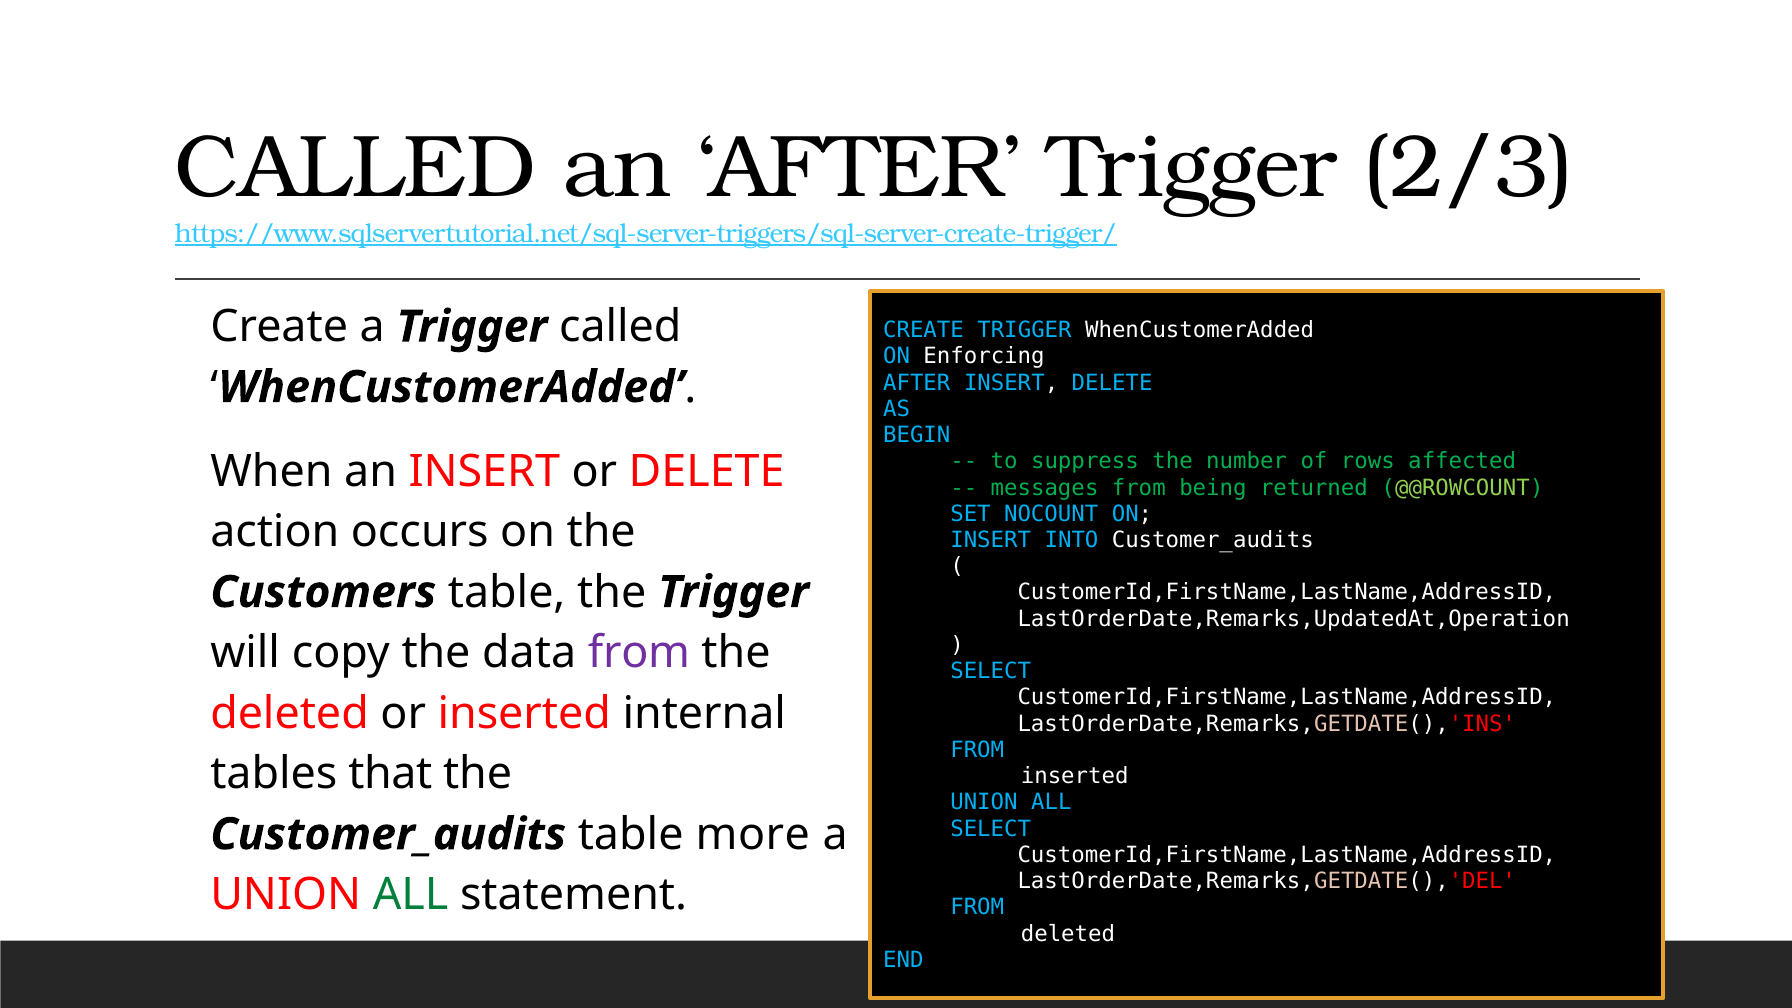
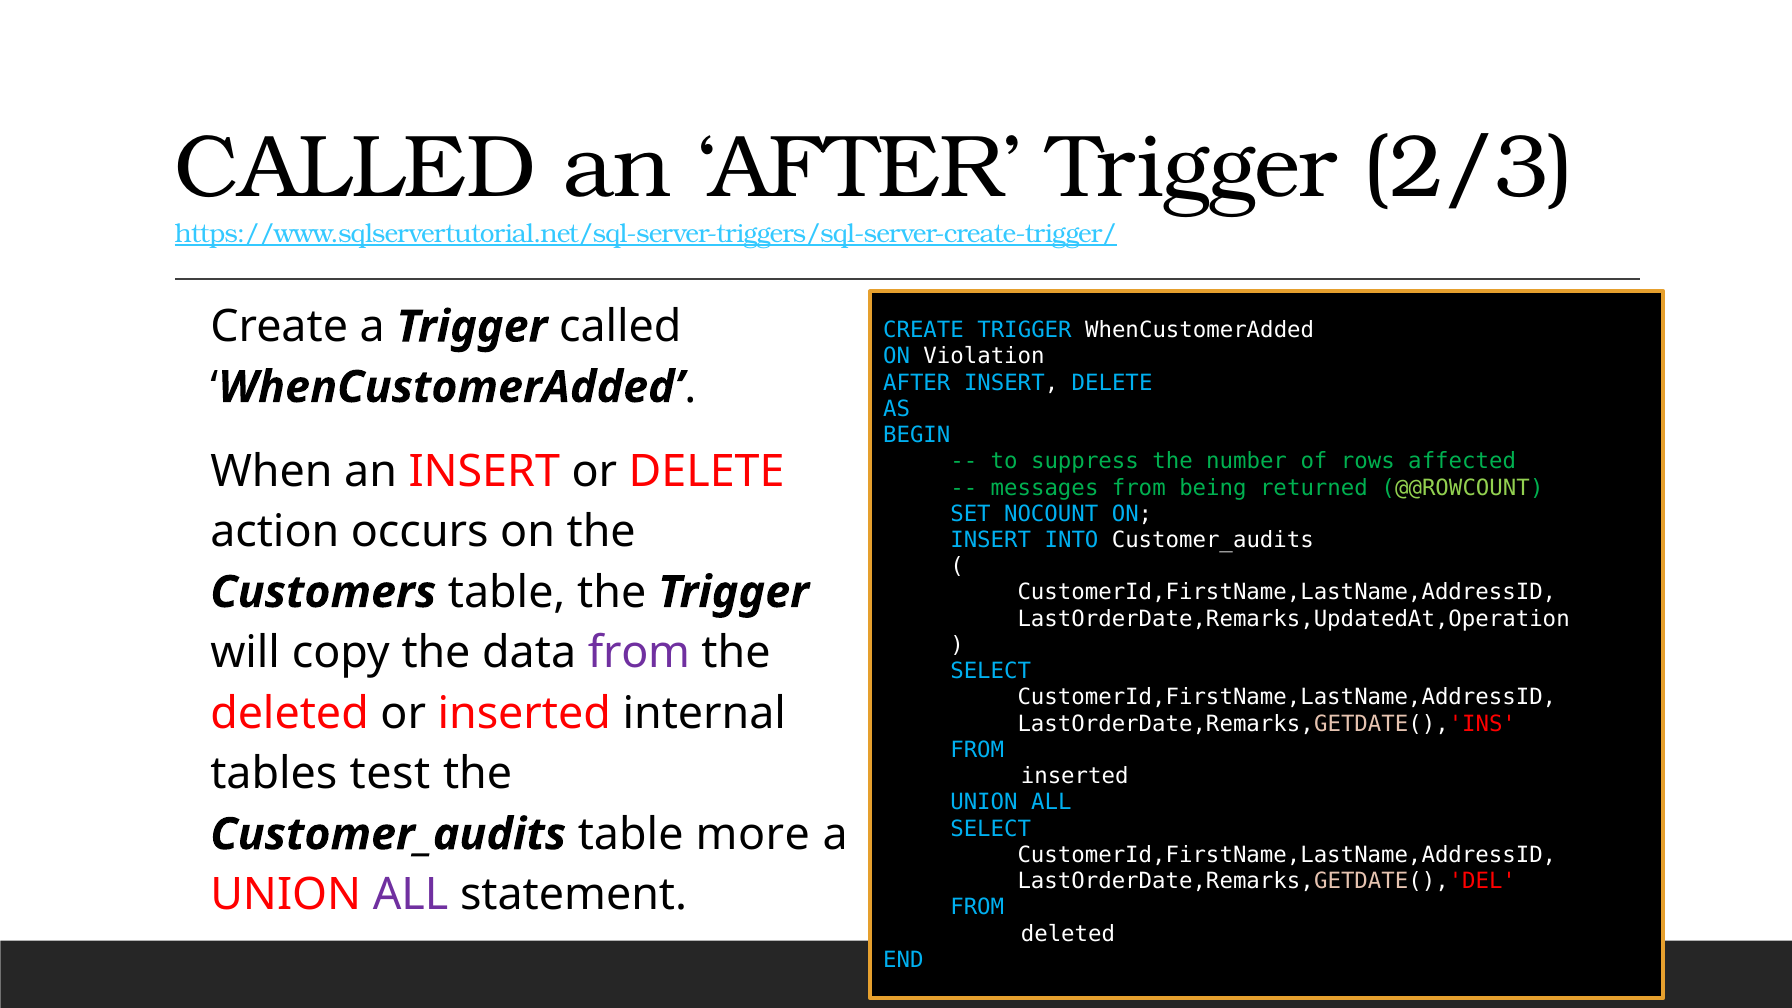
Enforcing: Enforcing -> Violation
that: that -> test
ALL at (411, 895) colour: green -> purple
